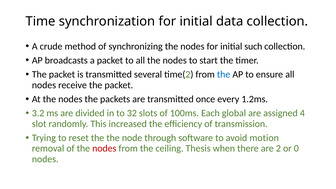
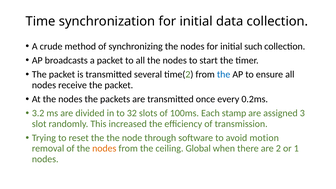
1.2ms: 1.2ms -> 0.2ms
global: global -> stamp
4: 4 -> 3
nodes at (104, 148) colour: red -> orange
Thesis: Thesis -> Global
0: 0 -> 1
